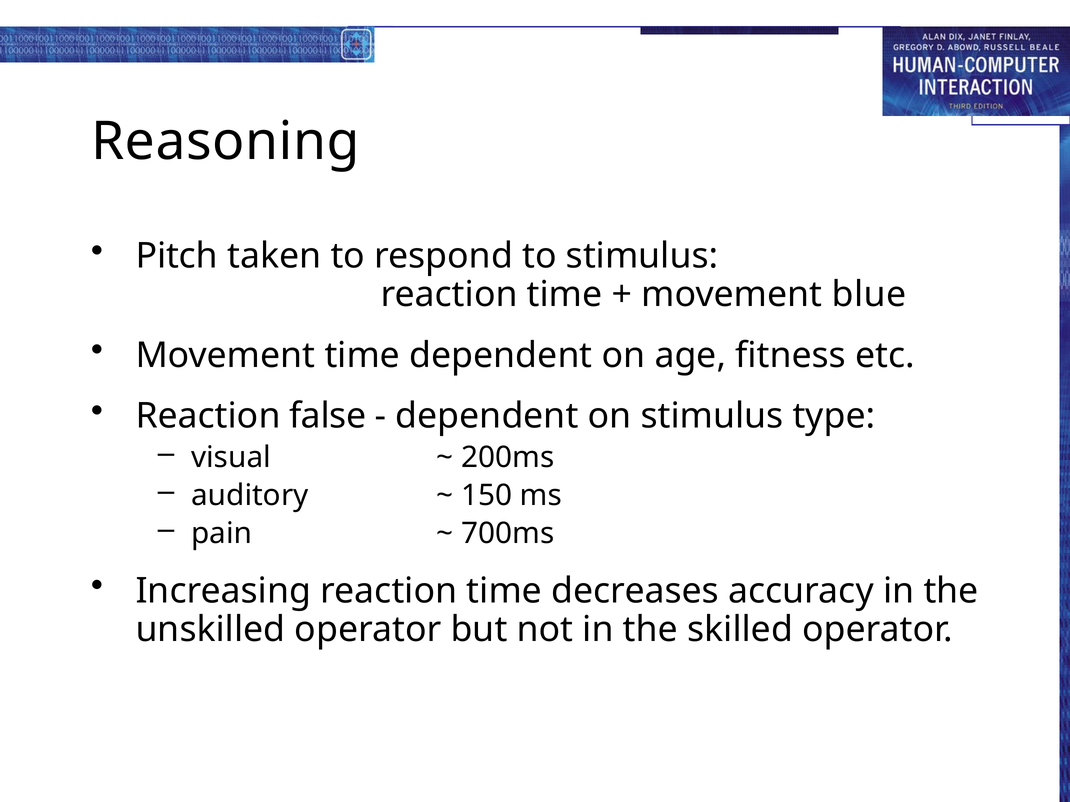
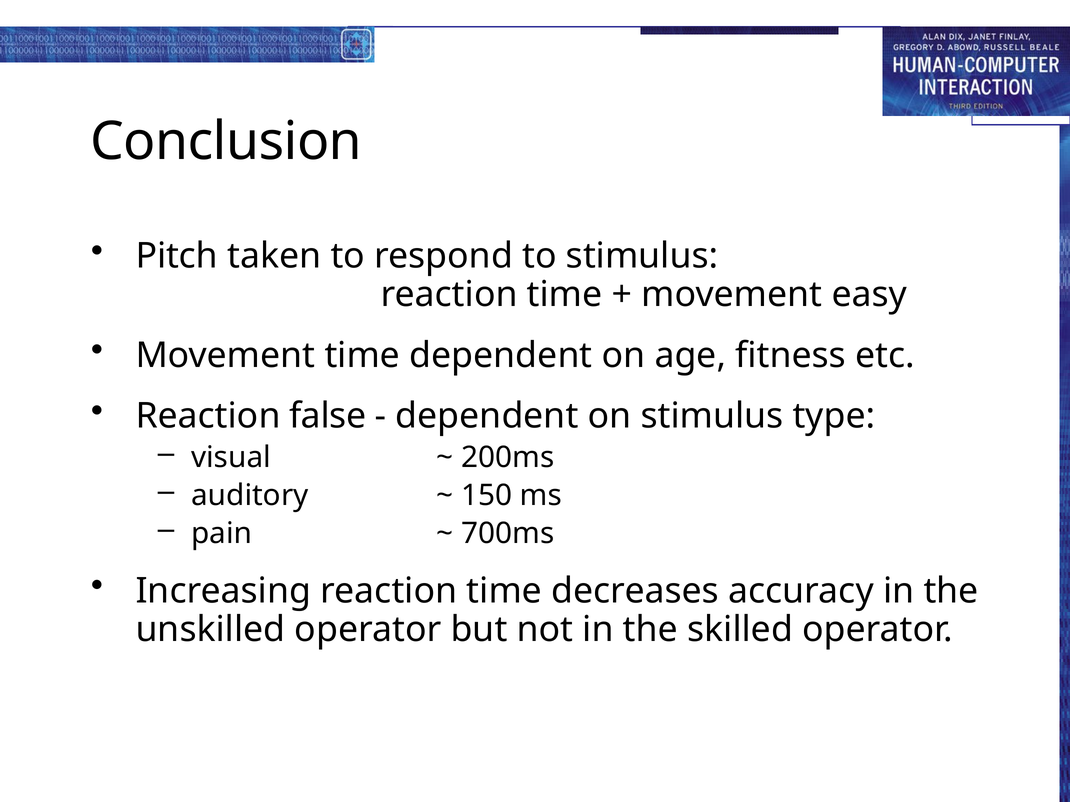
Reasoning: Reasoning -> Conclusion
blue: blue -> easy
